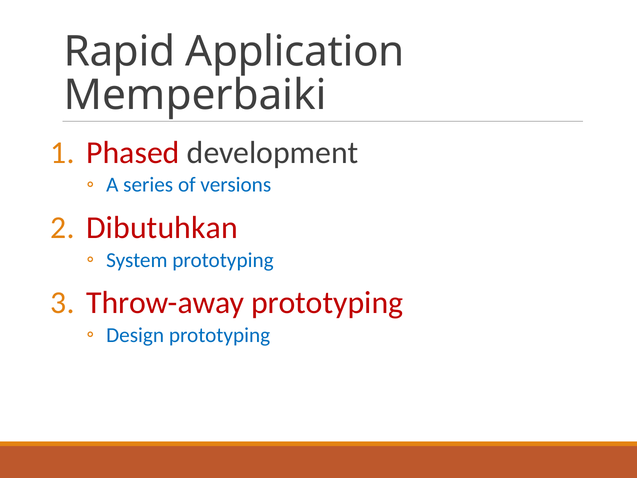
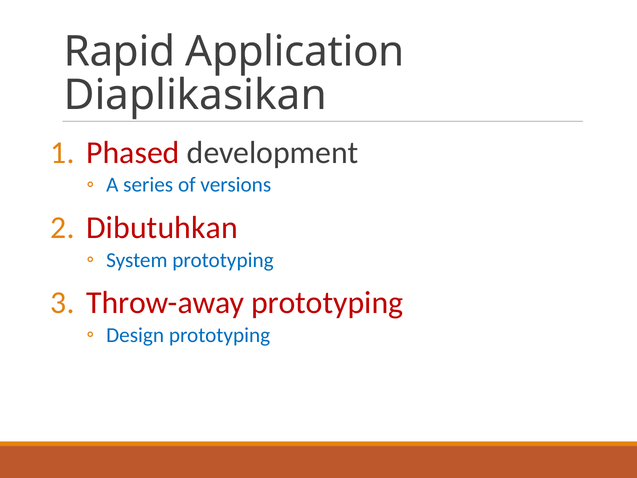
Memperbaiki: Memperbaiki -> Diaplikasikan
